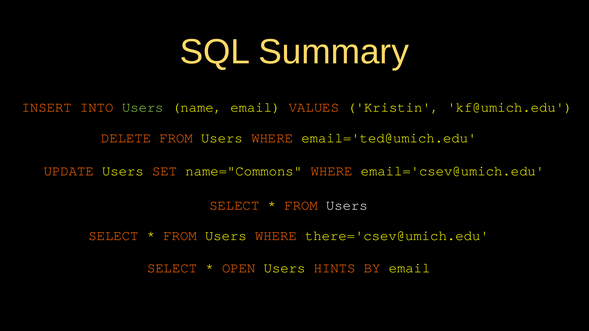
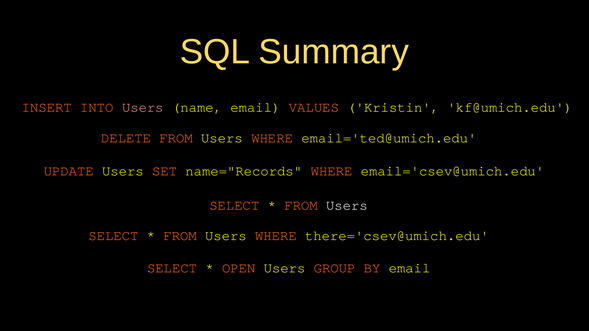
Users at (143, 107) colour: light green -> pink
name="Commons: name="Commons -> name="Records
HINTS: HINTS -> GROUP
